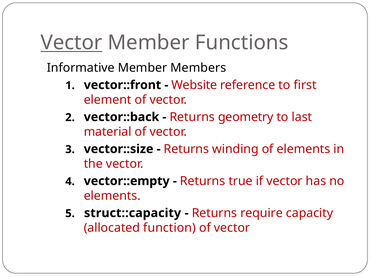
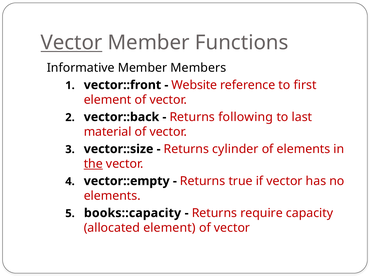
geometry: geometry -> following
winding: winding -> cylinder
the underline: none -> present
struct::capacity: struct::capacity -> books::capacity
allocated function: function -> element
